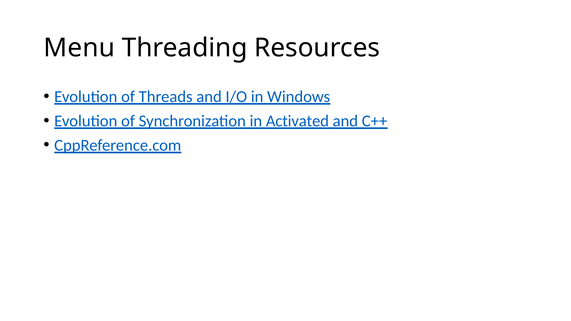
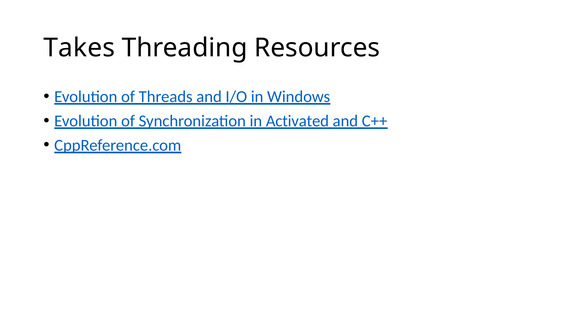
Menu: Menu -> Takes
